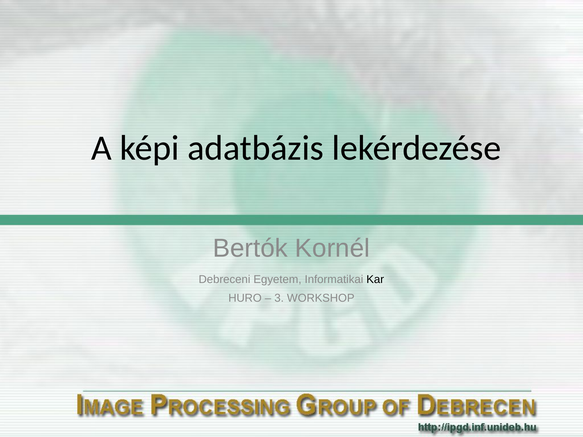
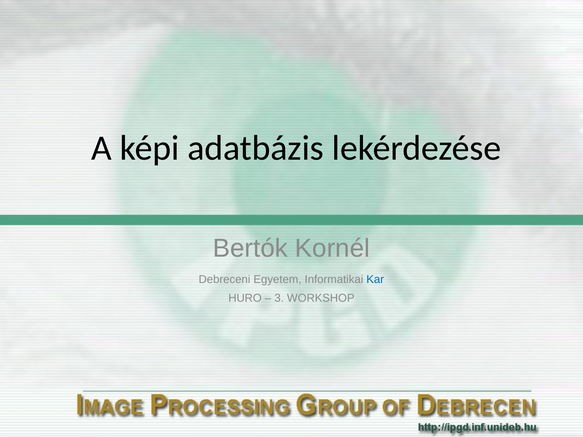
Kar colour: black -> blue
